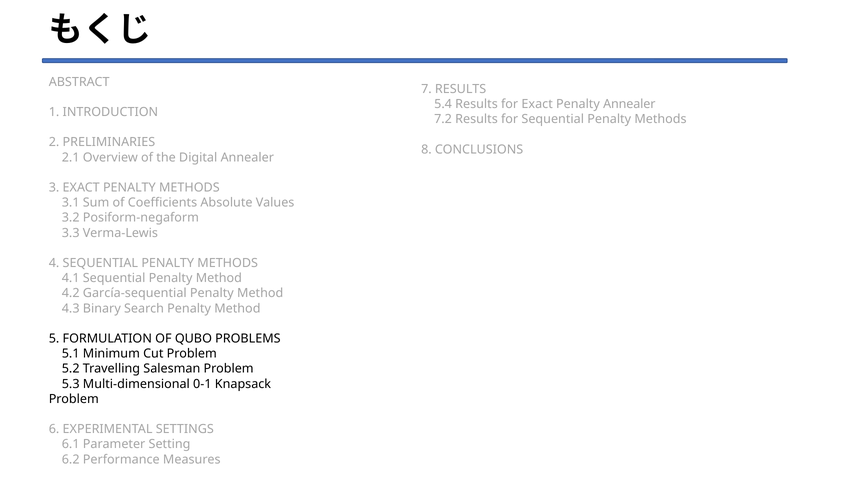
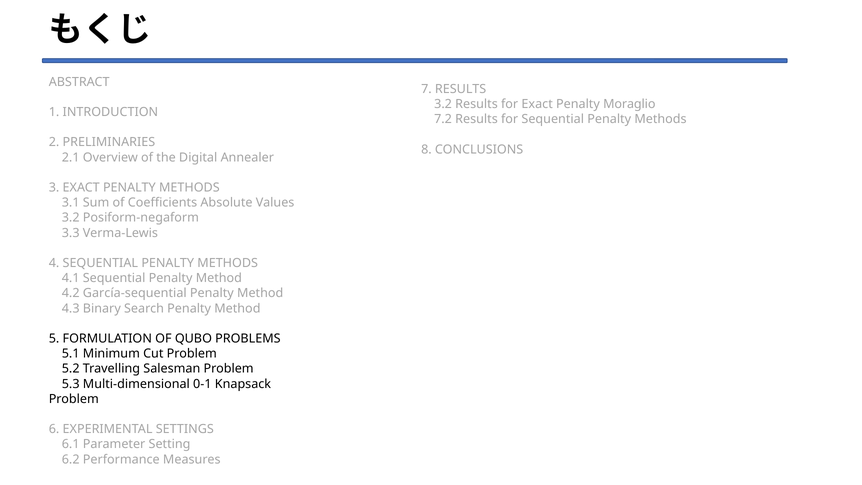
5.4 at (443, 104): 5.4 -> 3.2
Penalty Annealer: Annealer -> Moraglio
